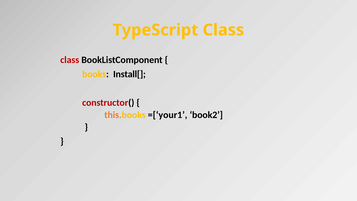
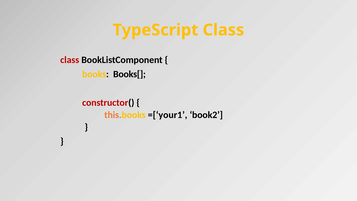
Install[: Install[ -> Books[
